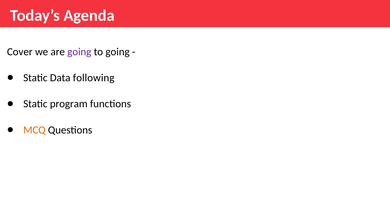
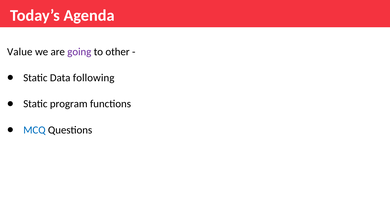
Cover: Cover -> Value
to going: going -> other
MCQ colour: orange -> blue
